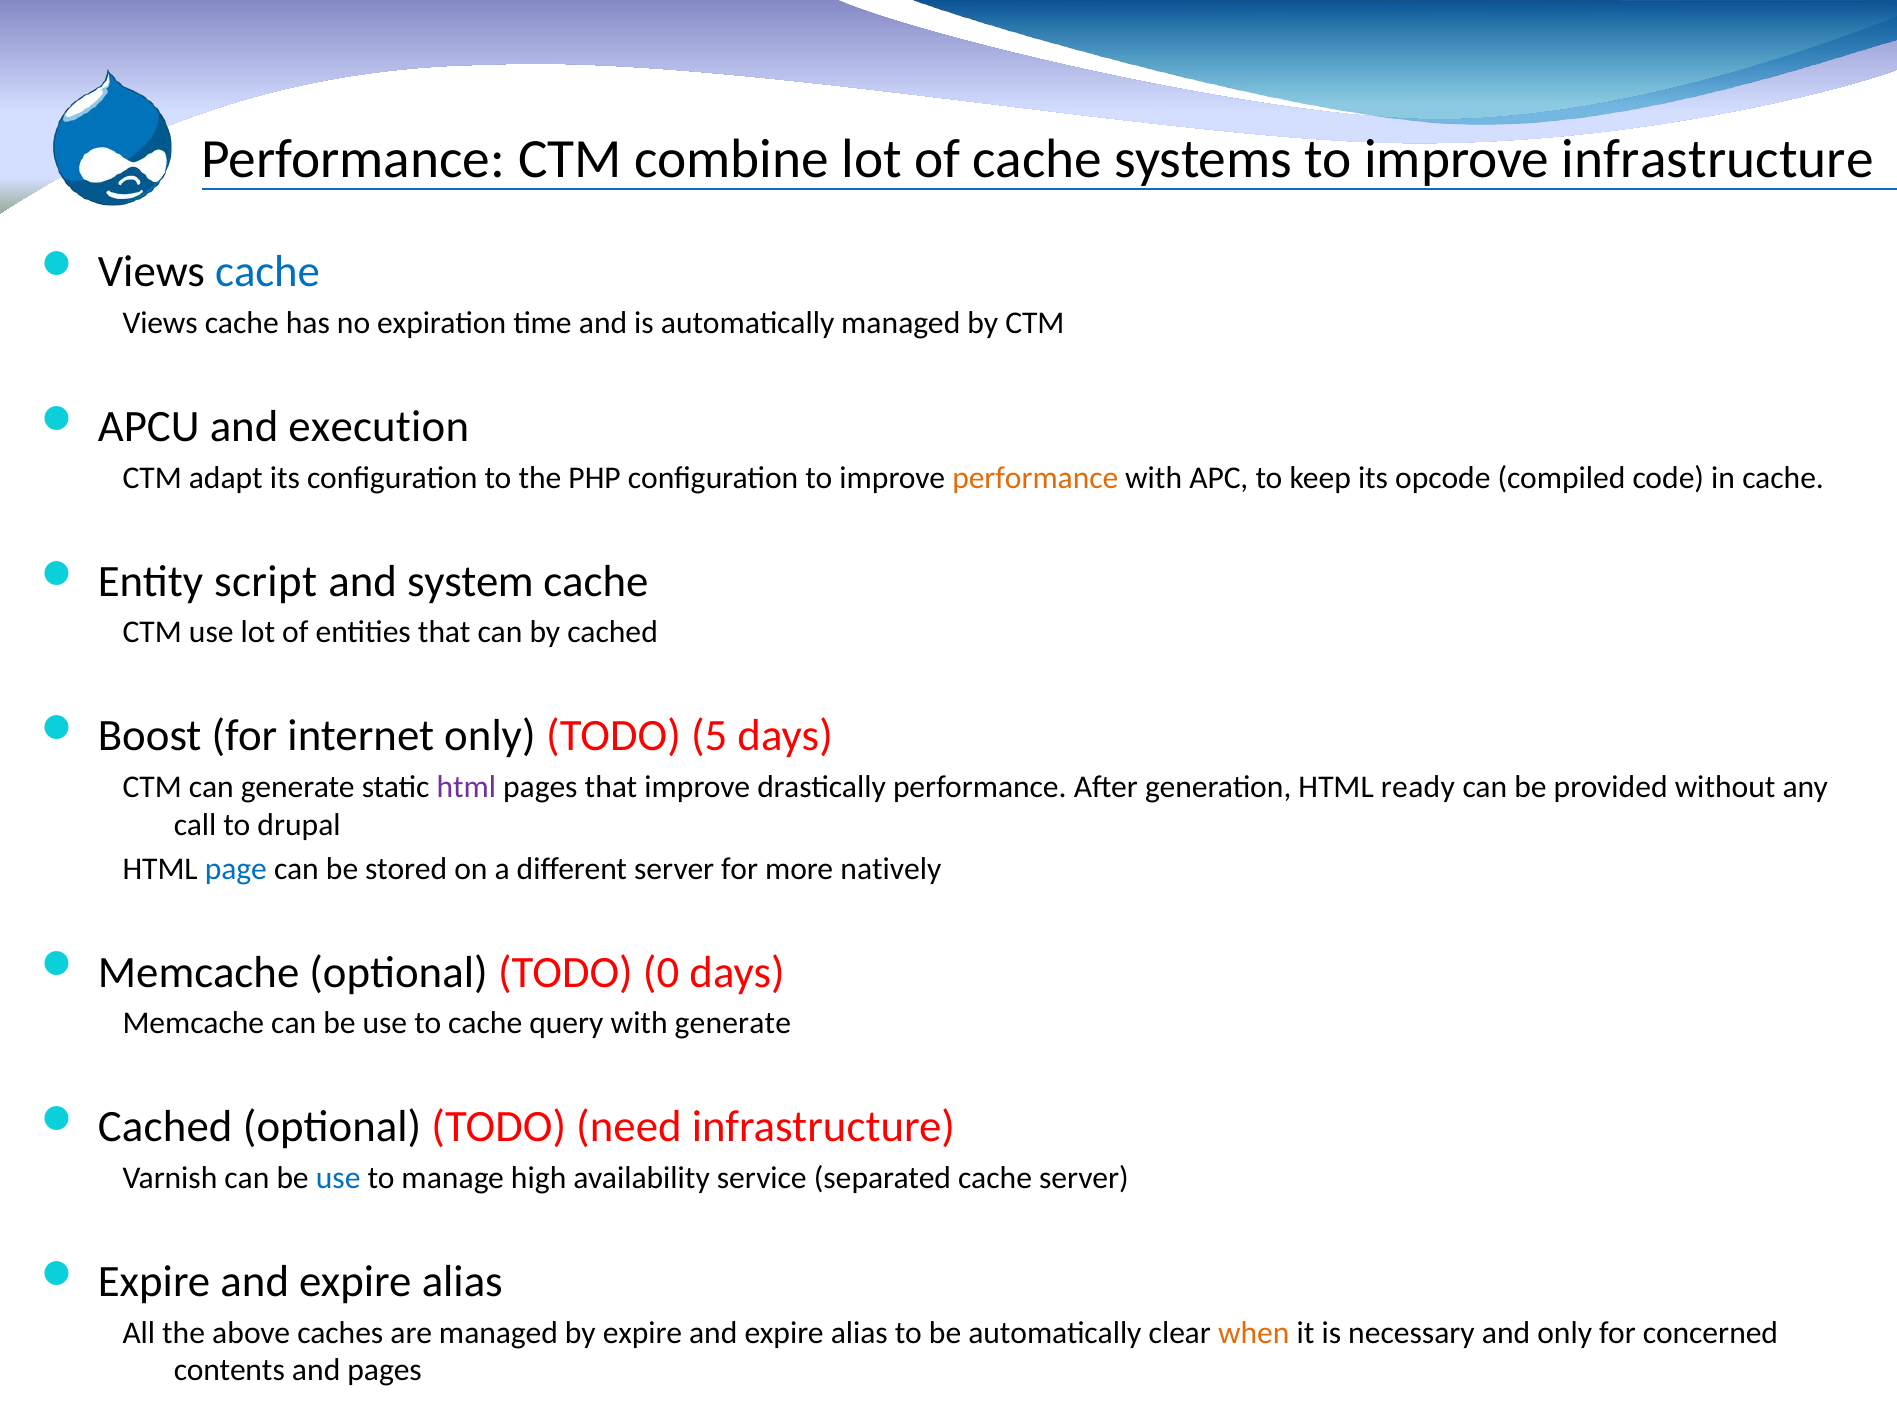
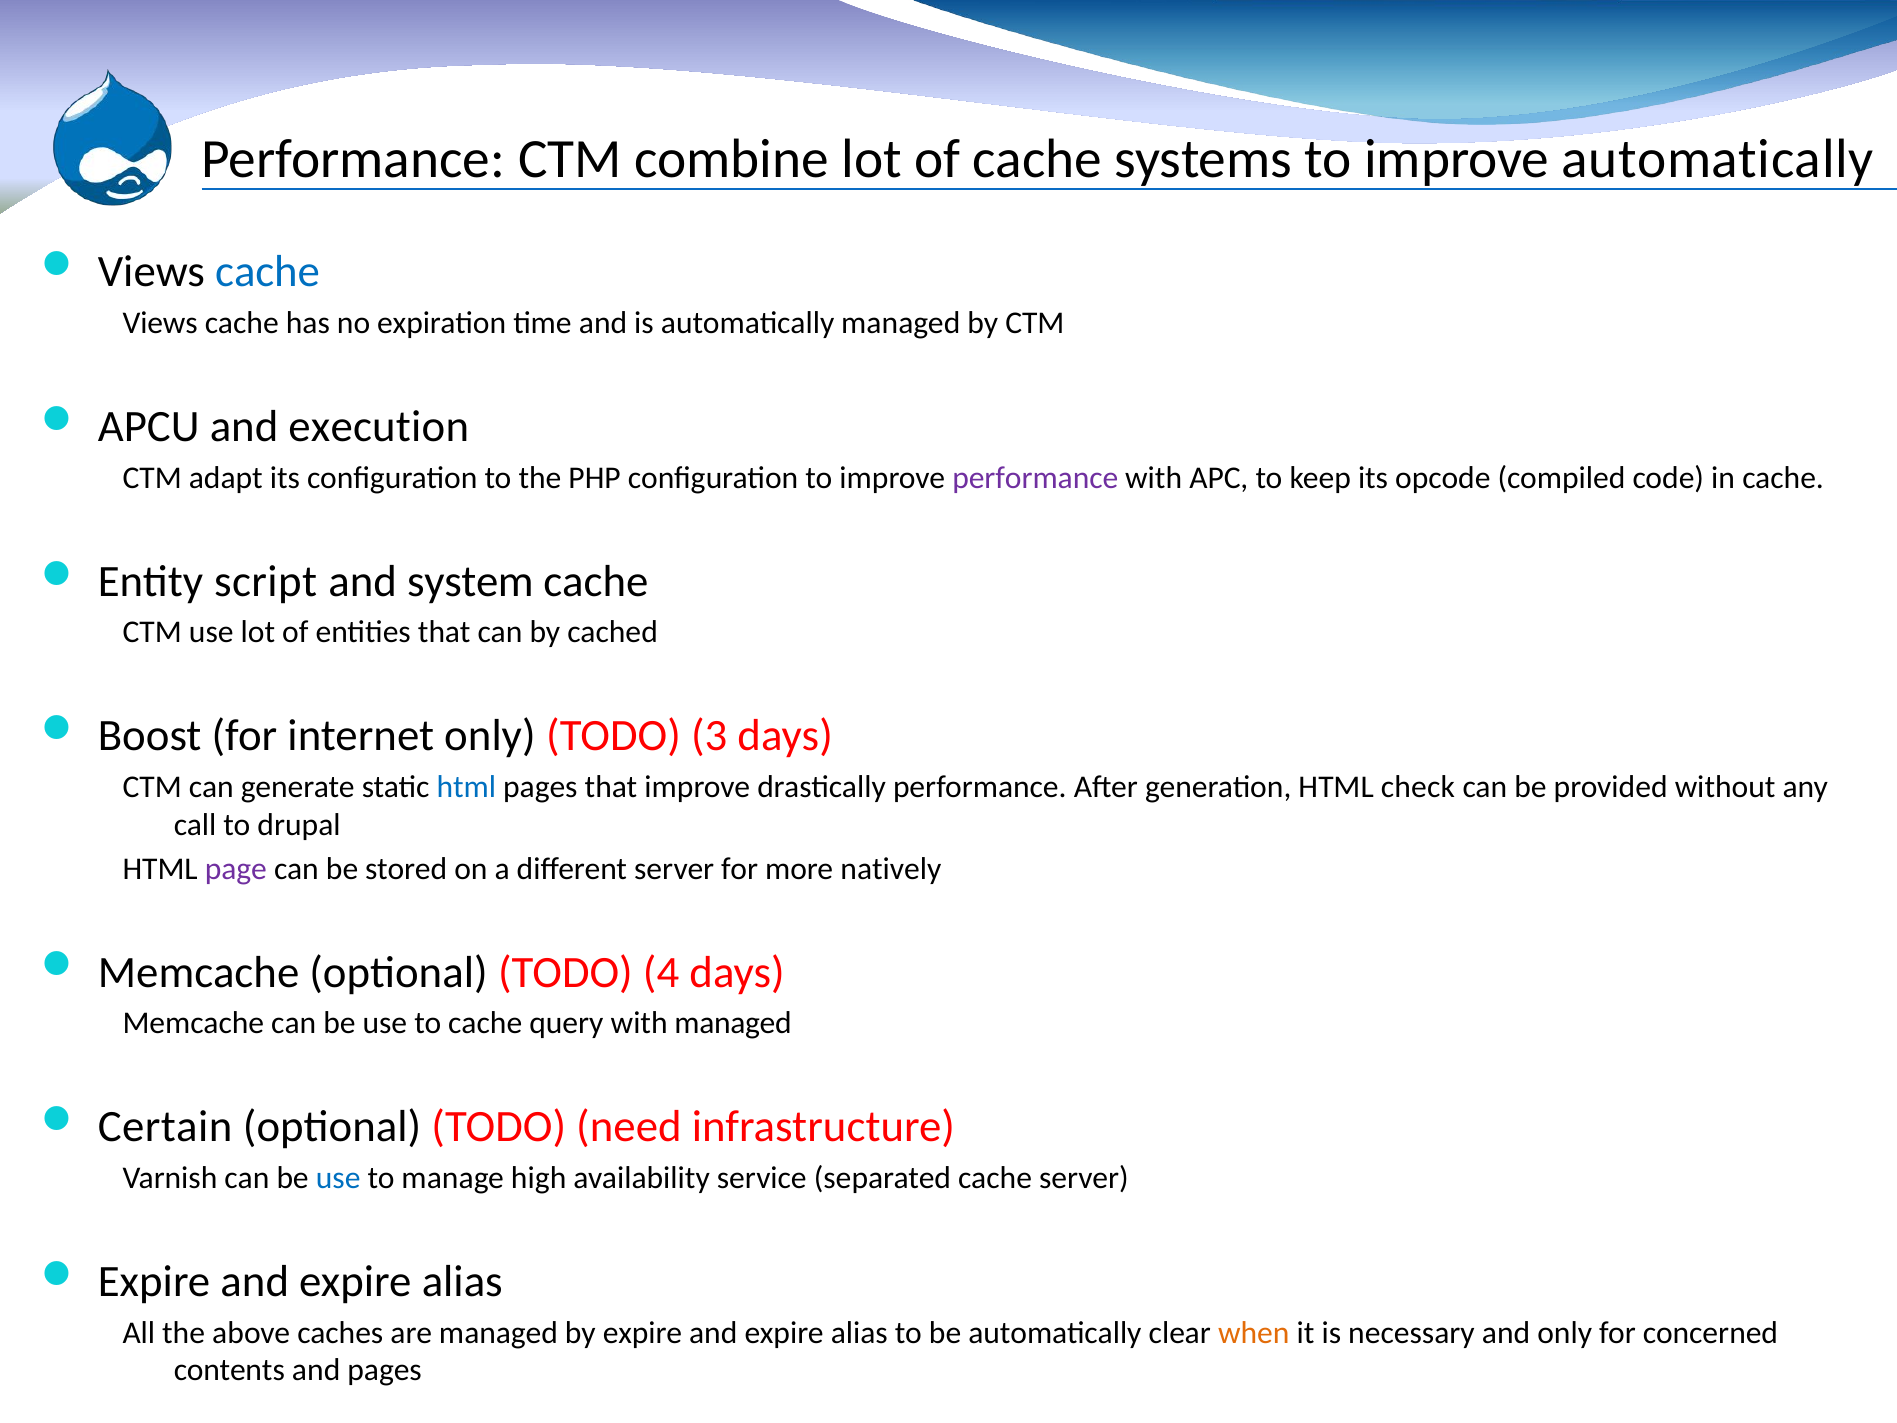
improve infrastructure: infrastructure -> automatically
performance at (1035, 478) colour: orange -> purple
5: 5 -> 3
html at (466, 787) colour: purple -> blue
ready: ready -> check
page colour: blue -> purple
0: 0 -> 4
with generate: generate -> managed
Cached at (165, 1127): Cached -> Certain
